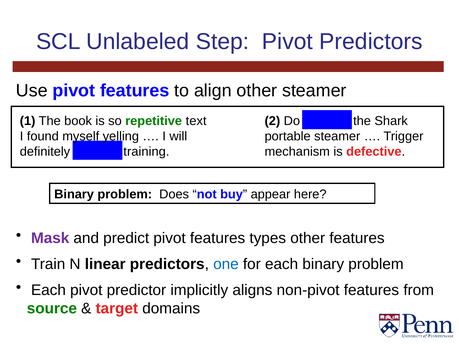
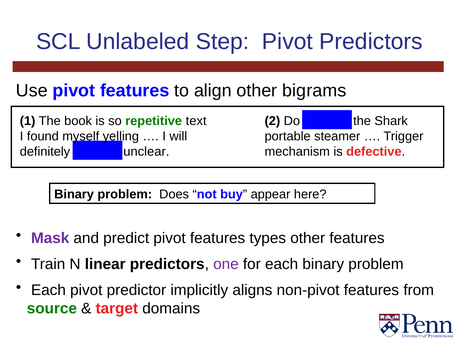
other steamer: steamer -> bigrams
training: training -> unclear
one colour: blue -> purple
